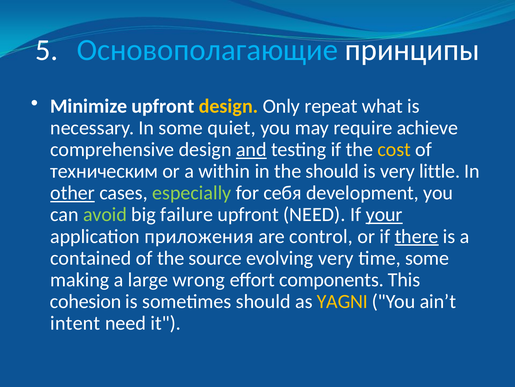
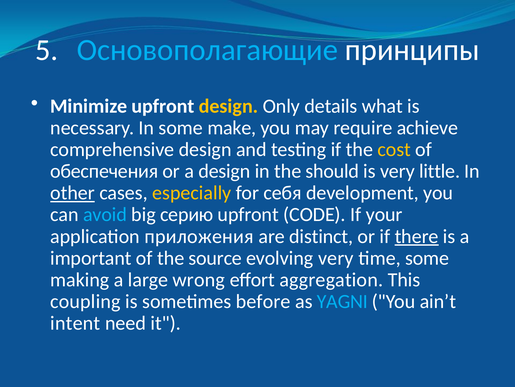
repeat: repeat -> details
quiet: quiet -> make
and underline: present -> none
техническим: техническим -> обеспечения
a within: within -> design
especially colour: light green -> yellow
avoid colour: light green -> light blue
failure: failure -> серию
upfront NEED: NEED -> CODE
your underline: present -> none
control: control -> distinct
contained: contained -> important
components: components -> aggregation
cohesion: cohesion -> coupling
sometimes should: should -> before
YAGNI colour: yellow -> light blue
